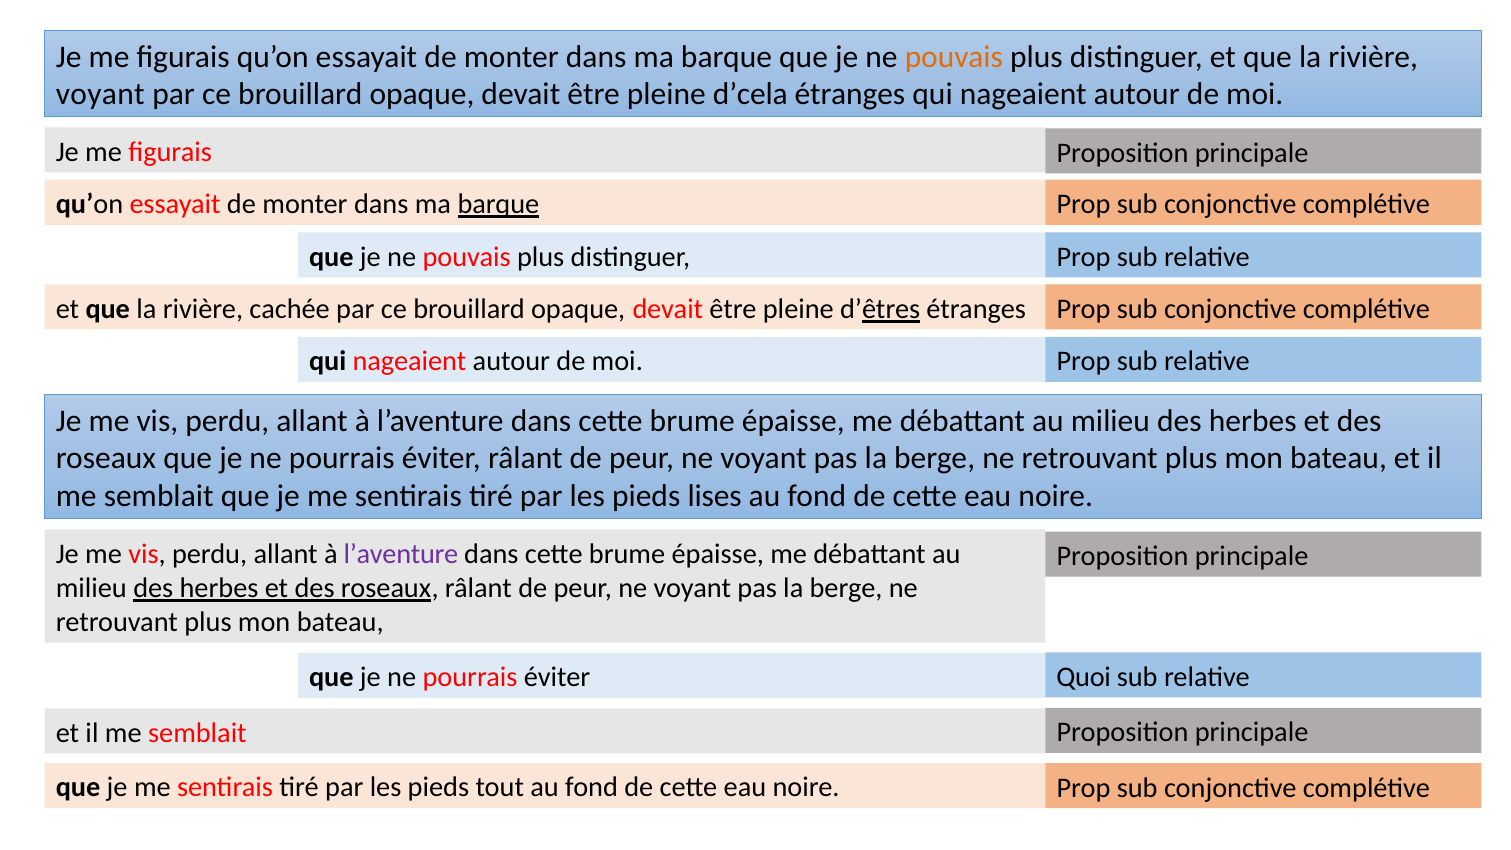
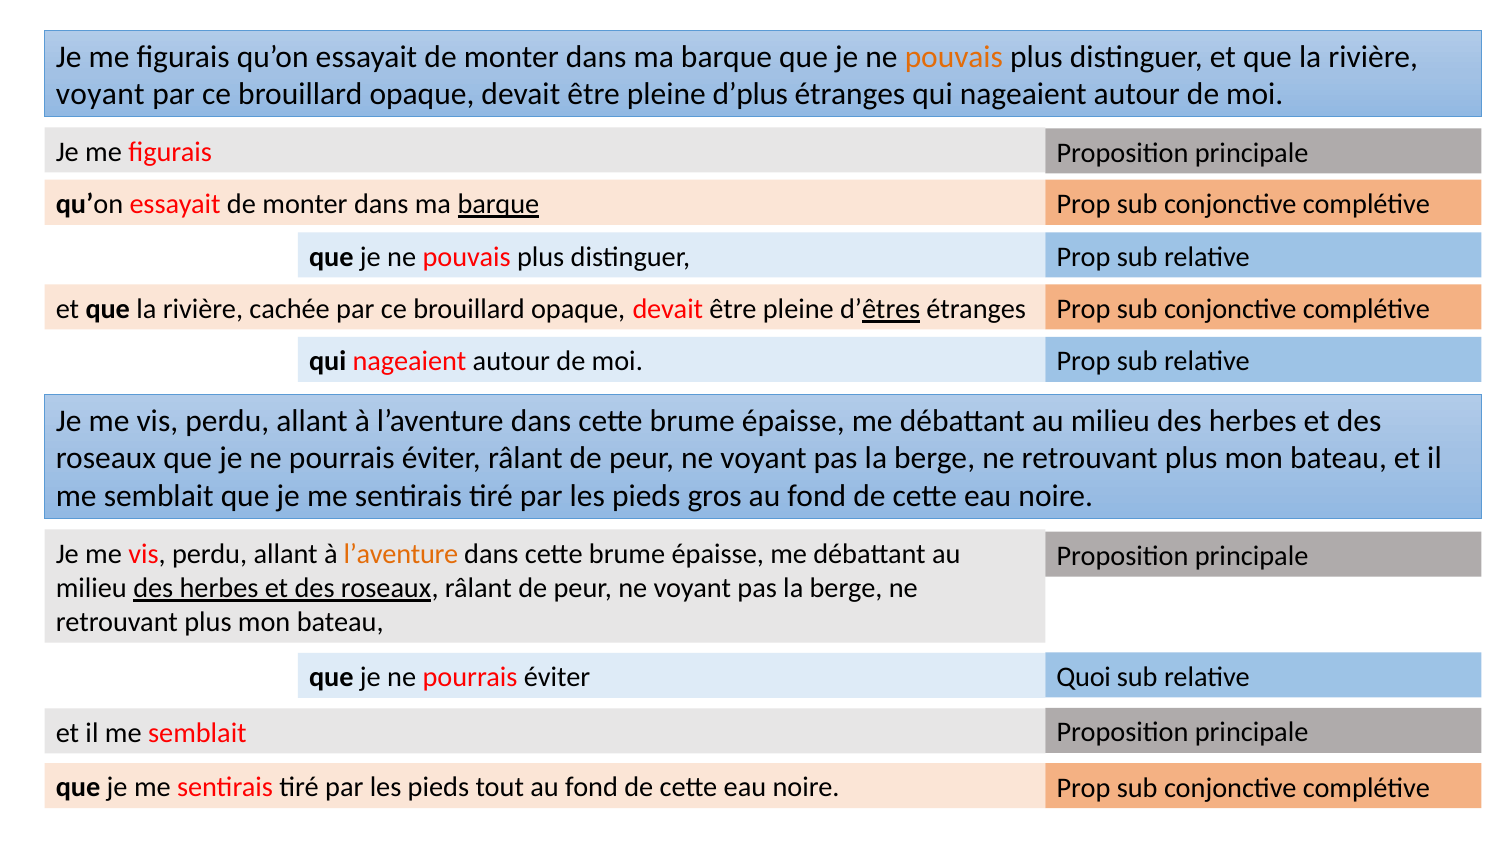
d’cela: d’cela -> d’plus
lises: lises -> gros
l’aventure at (401, 554) colour: purple -> orange
